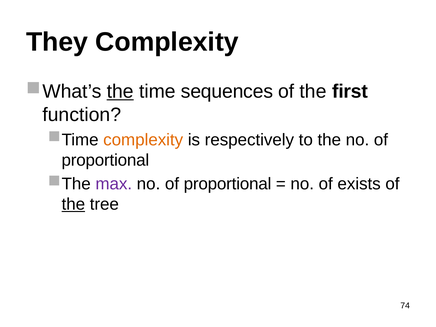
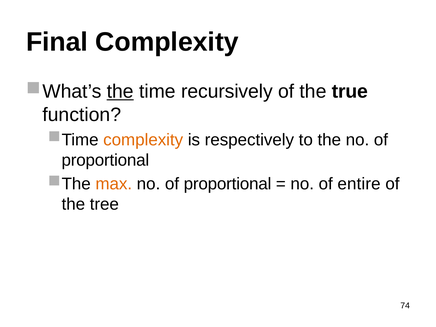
They: They -> Final
sequences: sequences -> recursively
first: first -> true
max colour: purple -> orange
exists: exists -> entire
the at (73, 204) underline: present -> none
